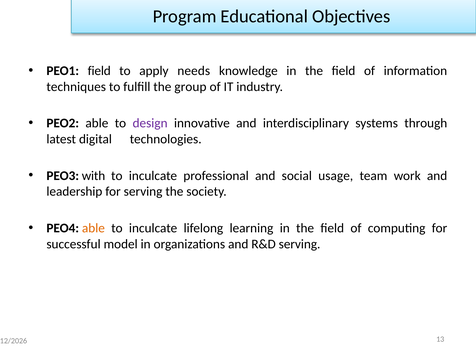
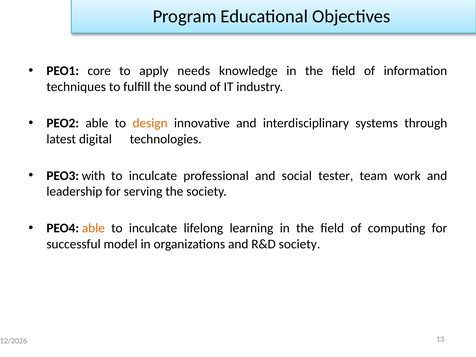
PEO1 field: field -> core
group: group -> sound
design colour: purple -> orange
usage: usage -> tester
R&D serving: serving -> society
